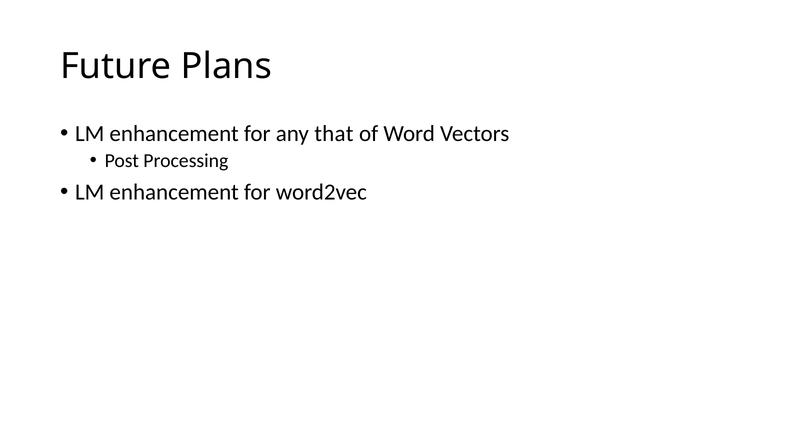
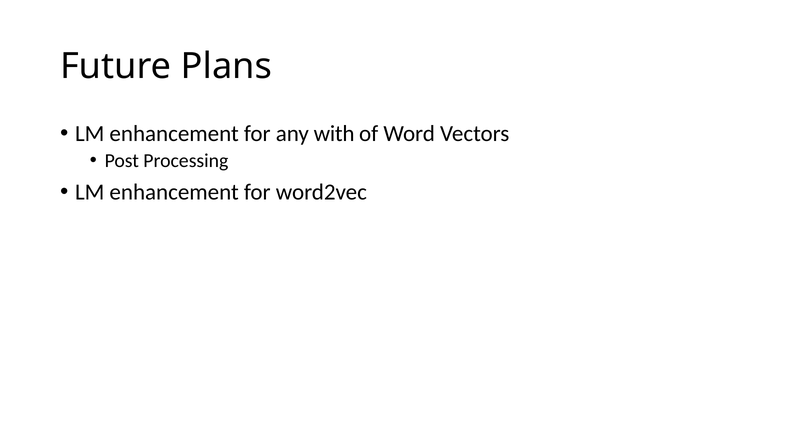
that: that -> with
